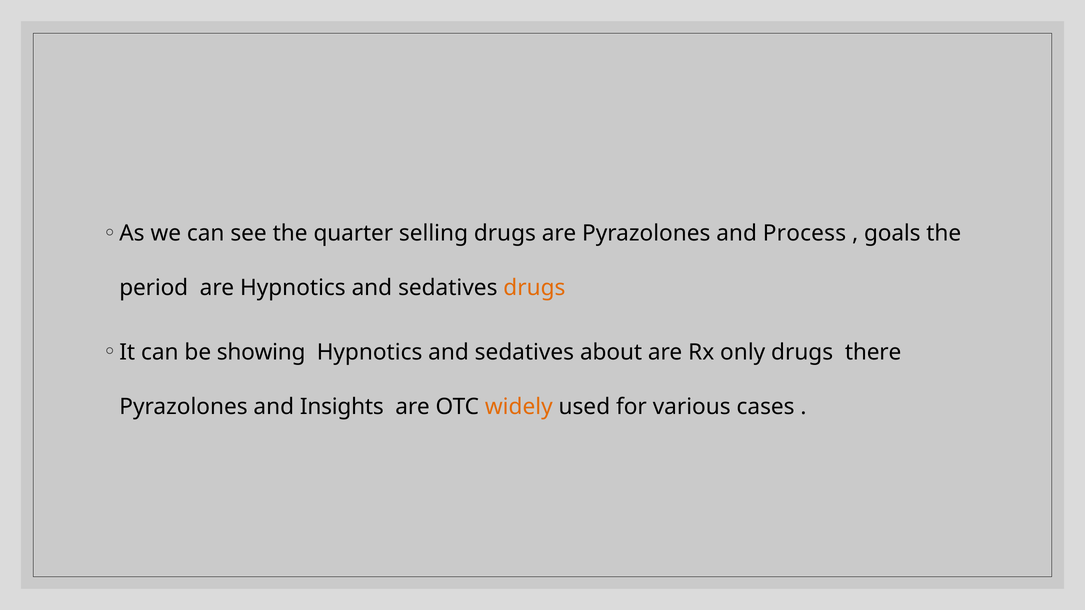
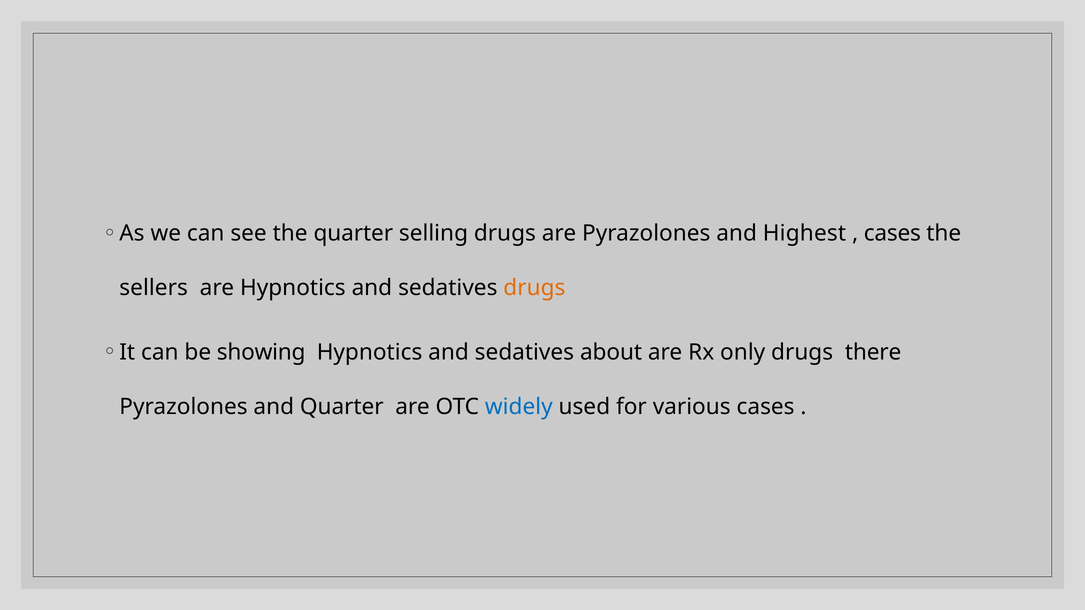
Process: Process -> Highest
goals at (892, 234): goals -> cases
period: period -> sellers
and Insights: Insights -> Quarter
widely colour: orange -> blue
